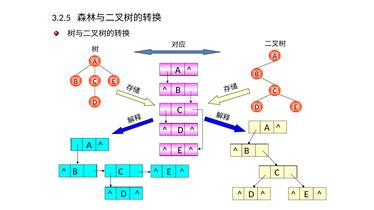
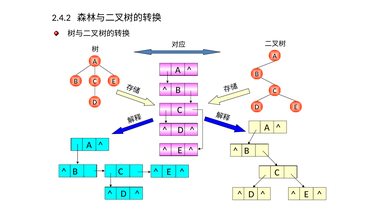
3.2.5: 3.2.5 -> 2.4.2
